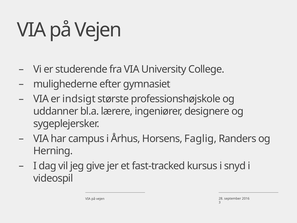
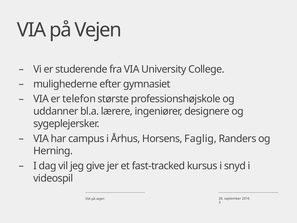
indsigt: indsigt -> telefon
